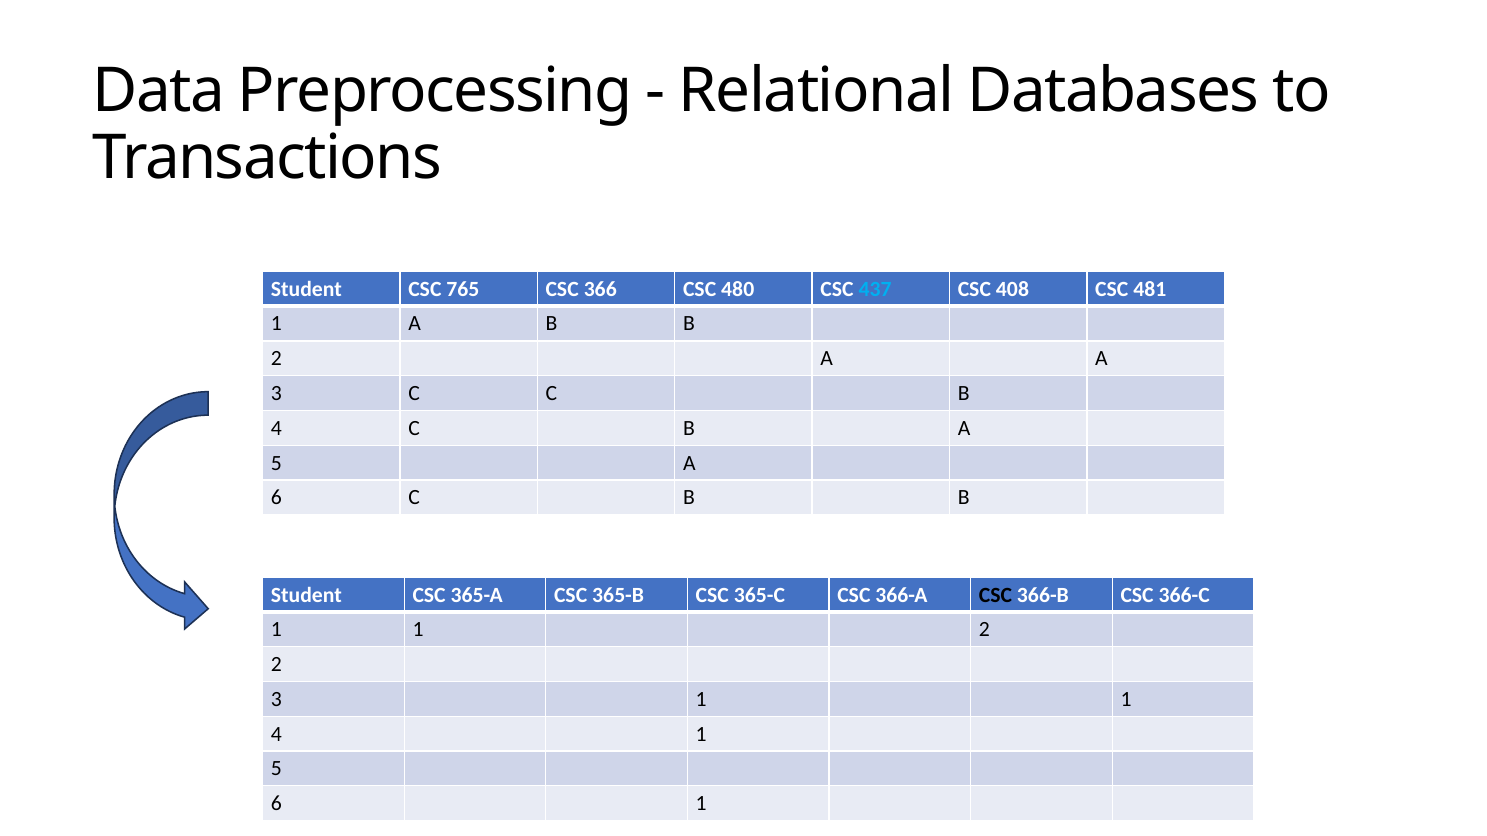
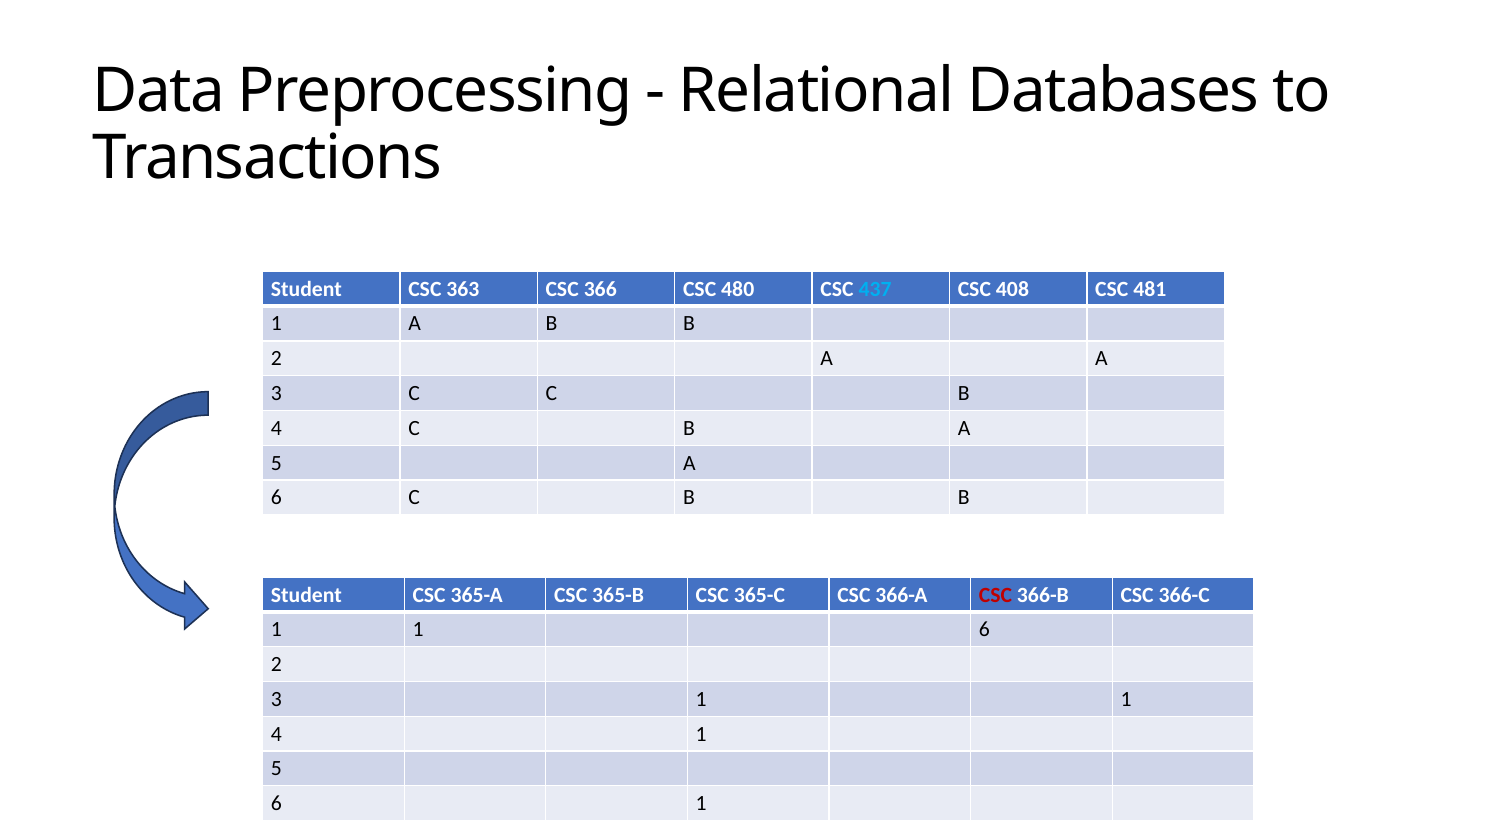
765: 765 -> 363
CSC at (995, 595) colour: black -> red
1 2: 2 -> 6
